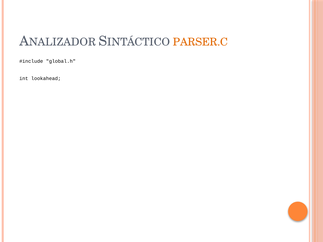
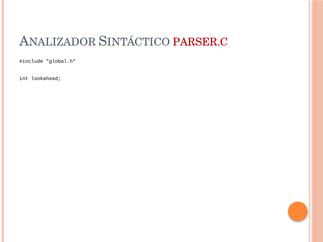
PARSER.C colour: orange -> red
